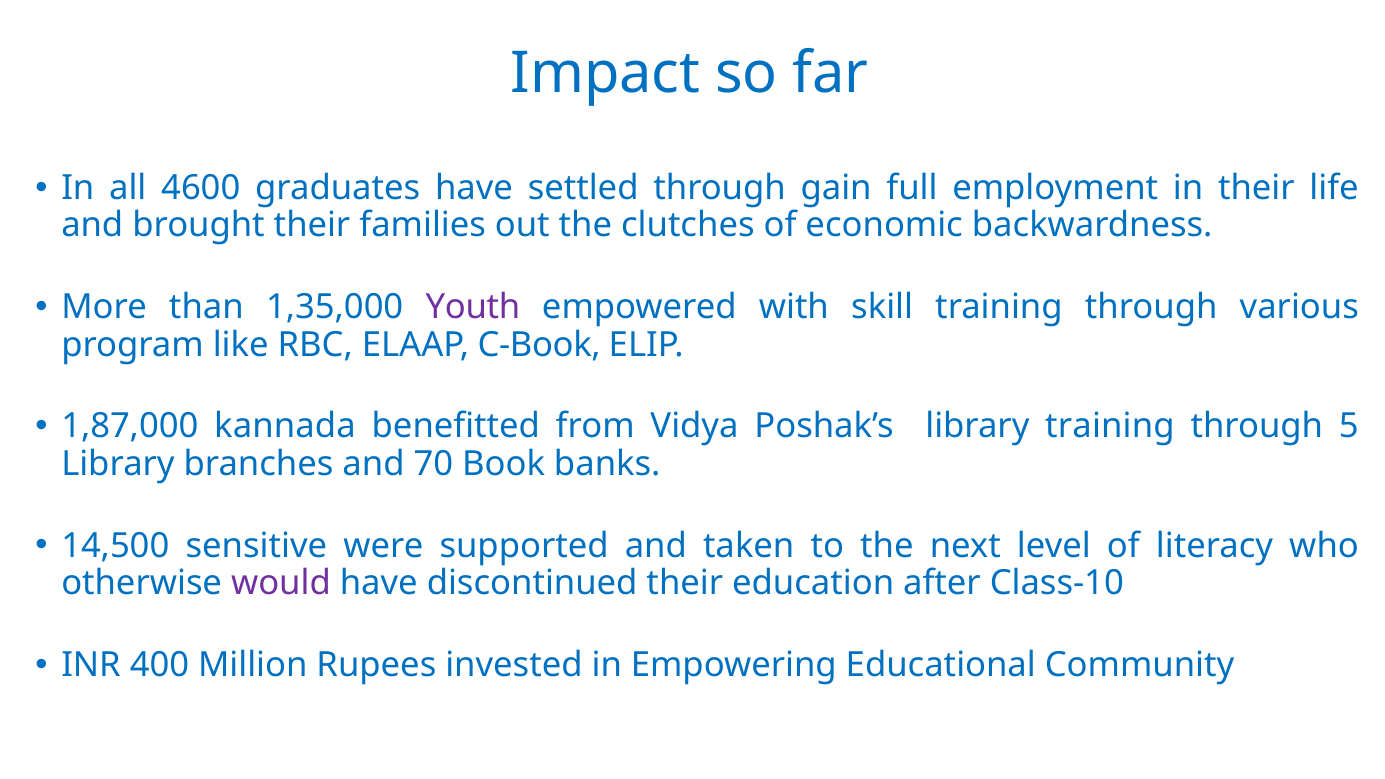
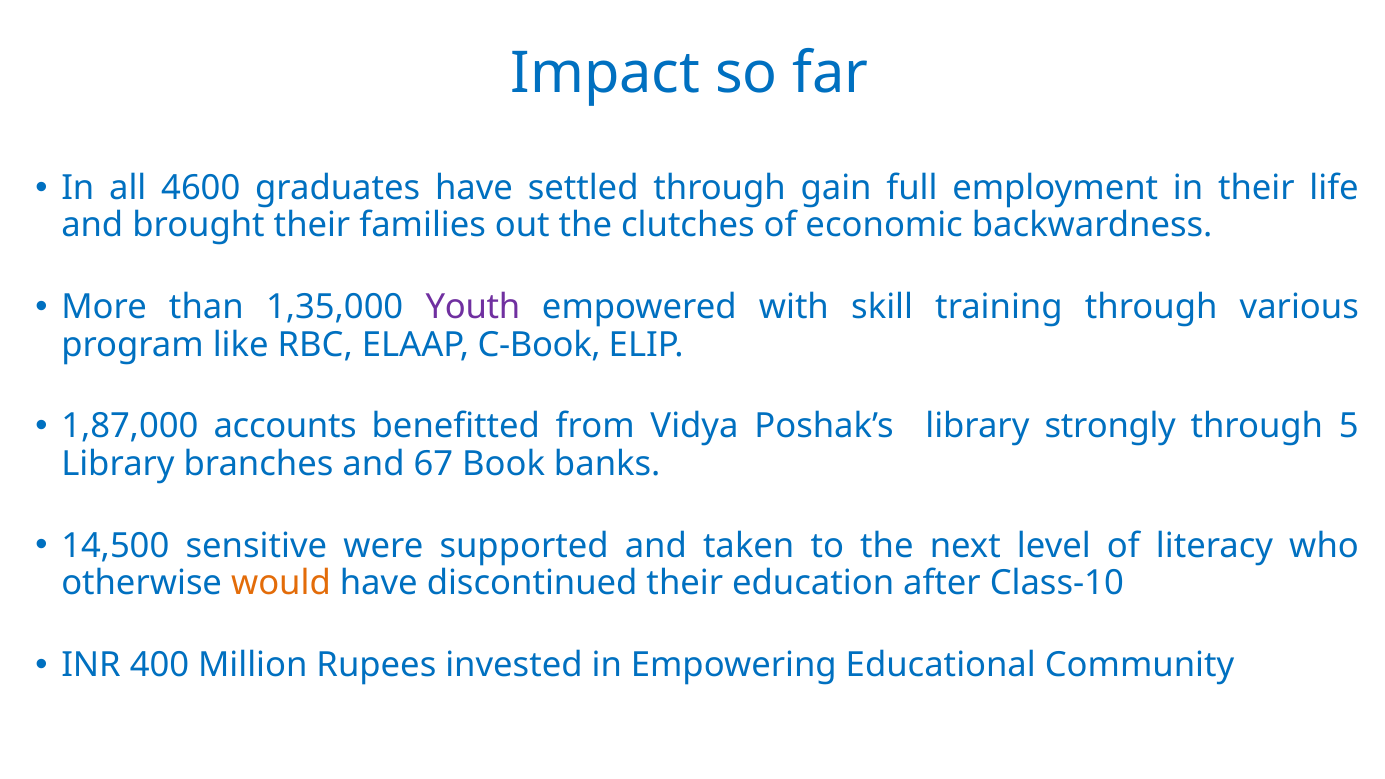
kannada: kannada -> accounts
library training: training -> strongly
70: 70 -> 67
would colour: purple -> orange
